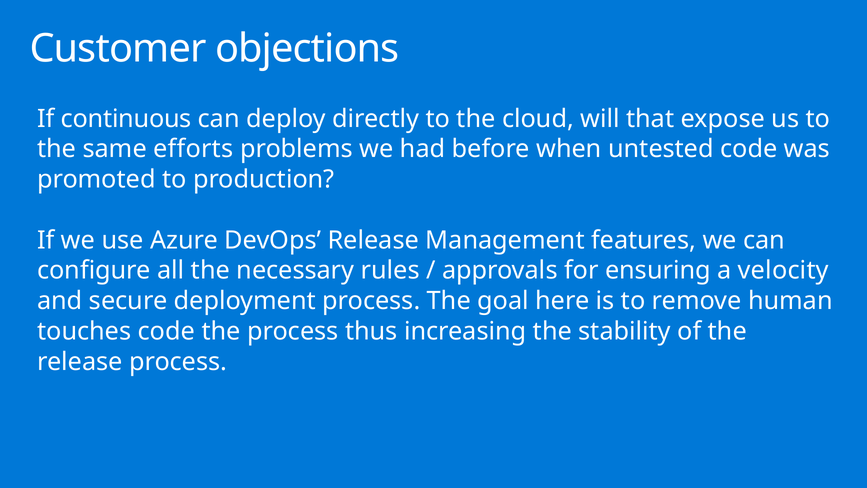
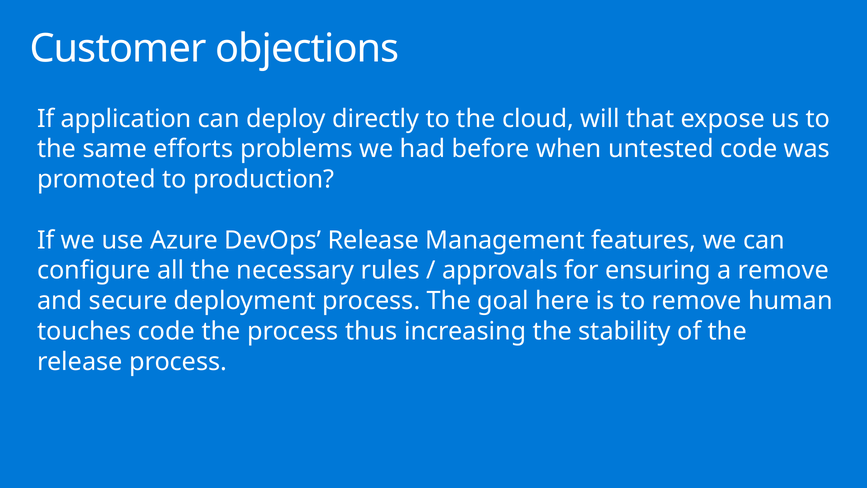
continuous: continuous -> application
a velocity: velocity -> remove
